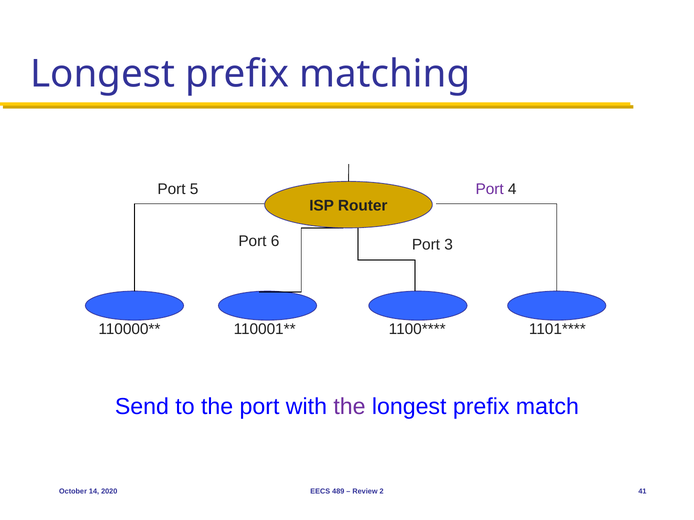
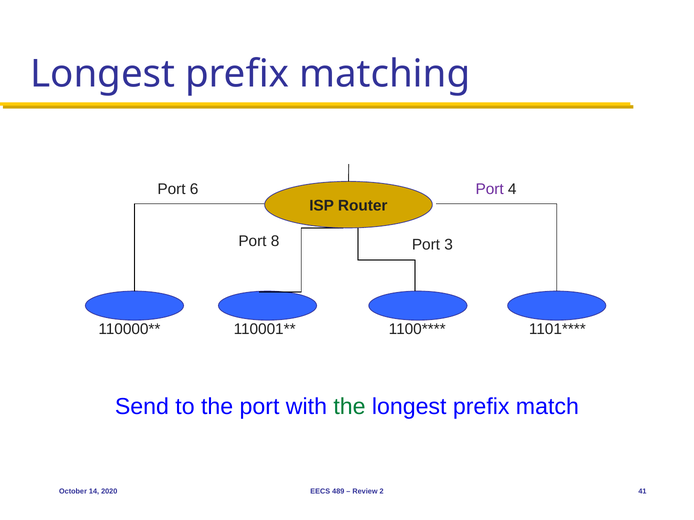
5: 5 -> 6
6: 6 -> 8
the at (349, 407) colour: purple -> green
